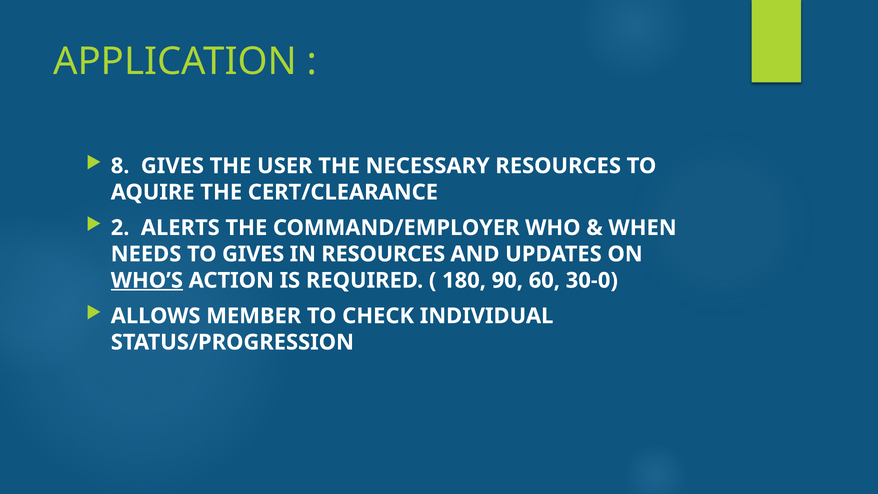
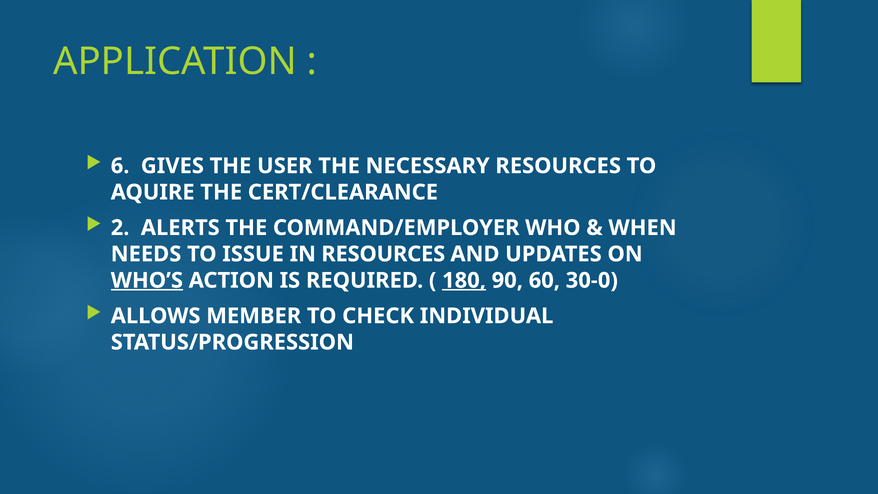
8: 8 -> 6
TO GIVES: GIVES -> ISSUE
180 underline: none -> present
